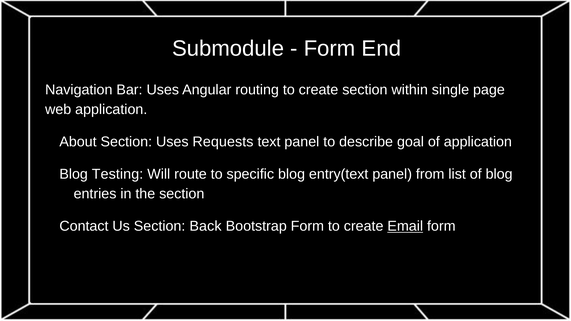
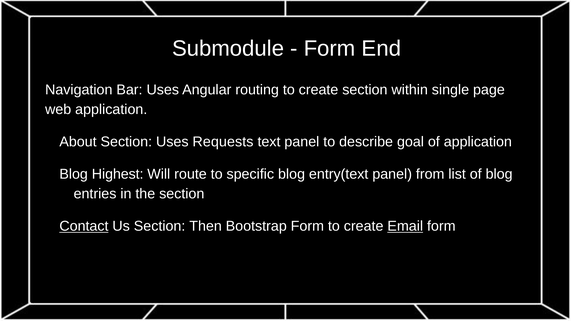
Testing: Testing -> Highest
Contact underline: none -> present
Back: Back -> Then
